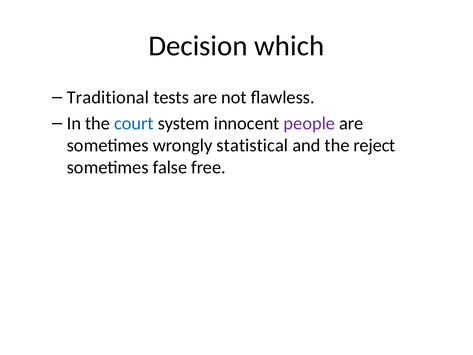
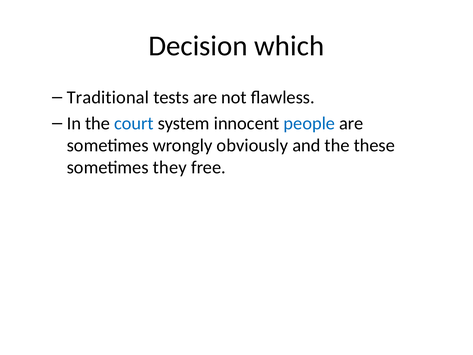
people colour: purple -> blue
statistical: statistical -> obviously
reject: reject -> these
false: false -> they
